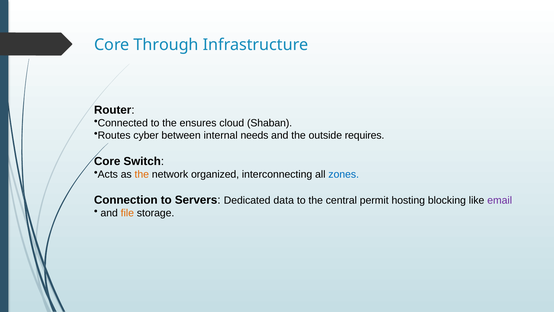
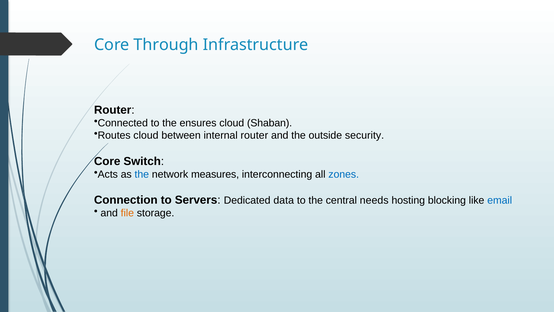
Routes cyber: cyber -> cloud
internal needs: needs -> router
requires: requires -> security
the at (142, 174) colour: orange -> blue
organized: organized -> measures
permit: permit -> needs
email colour: purple -> blue
